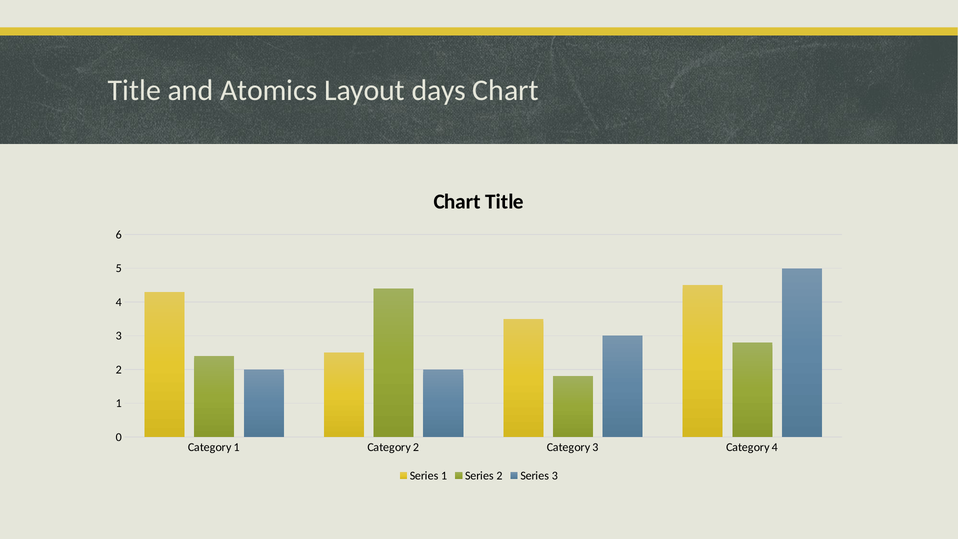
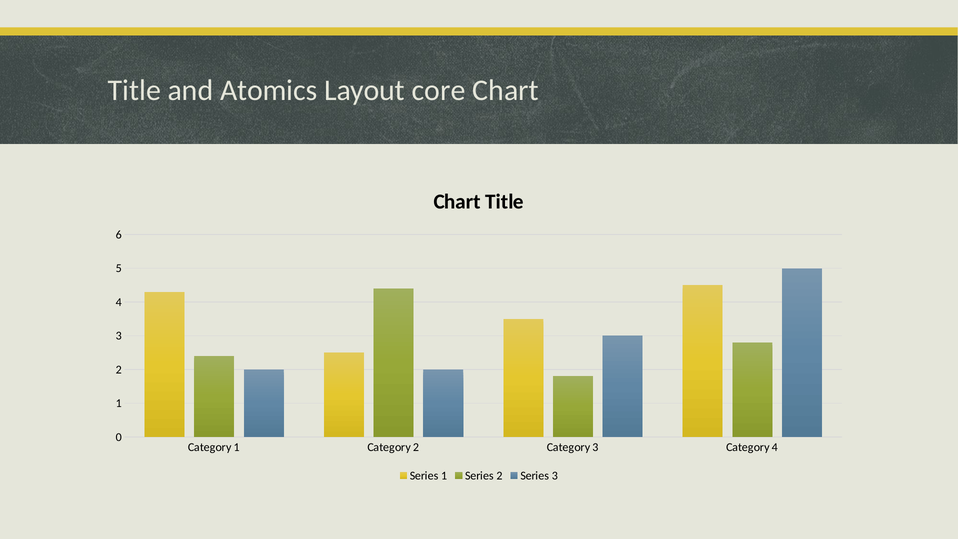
days: days -> core
